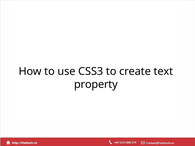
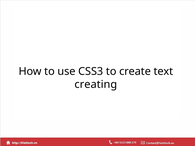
property: property -> creating
